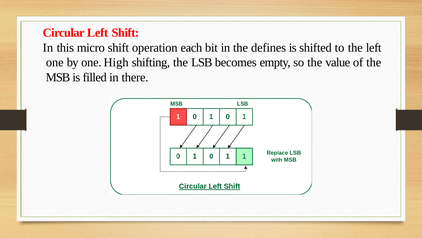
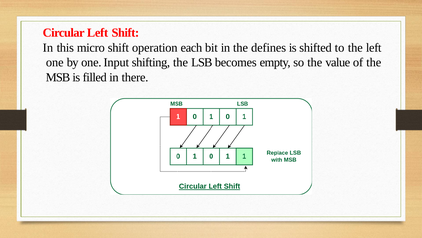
High: High -> Input
